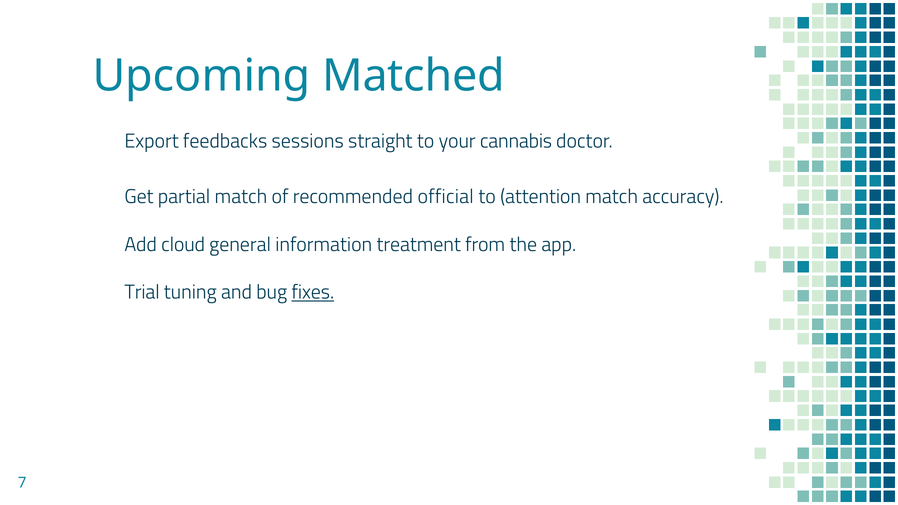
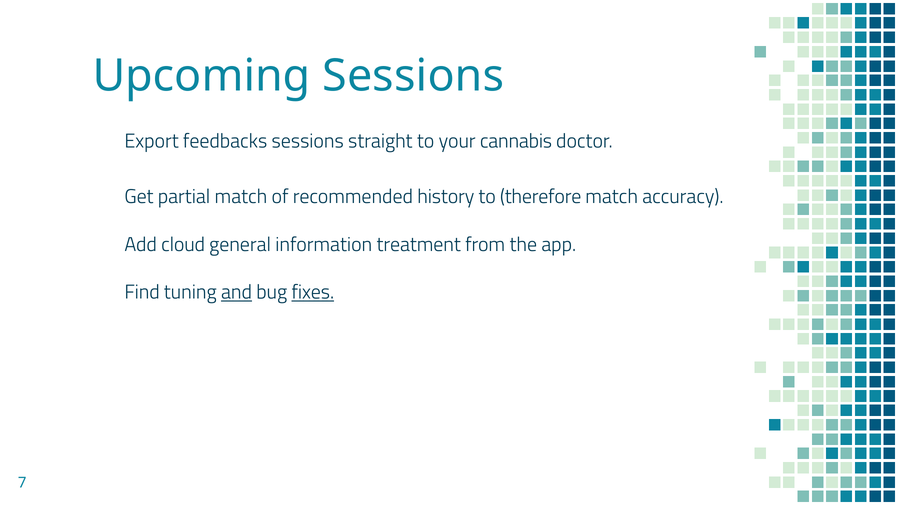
Upcoming Matched: Matched -> Sessions
official: official -> history
attention: attention -> therefore
Trial: Trial -> Find
and underline: none -> present
